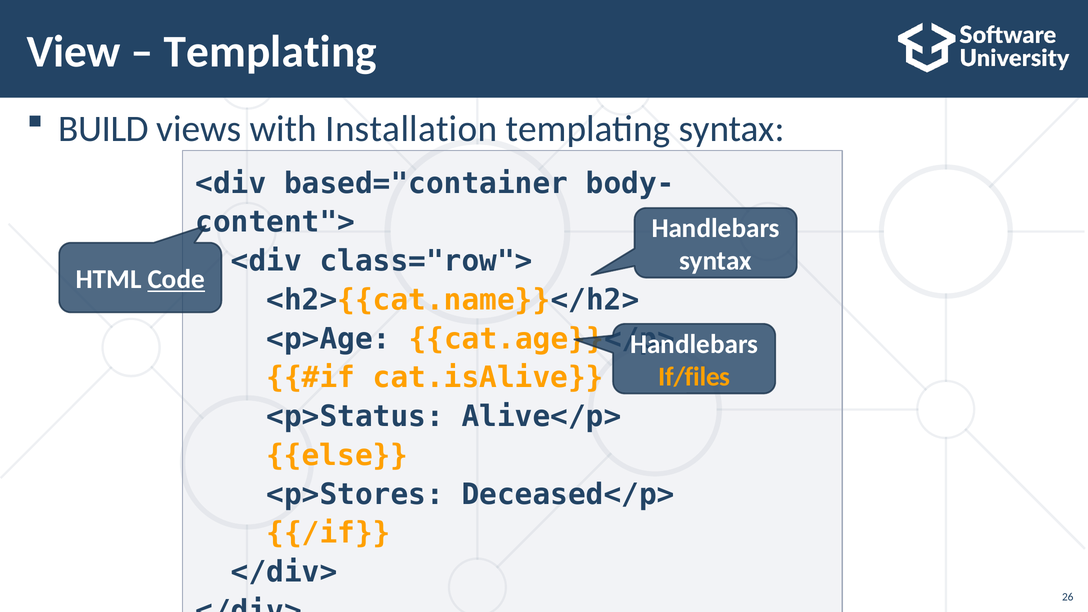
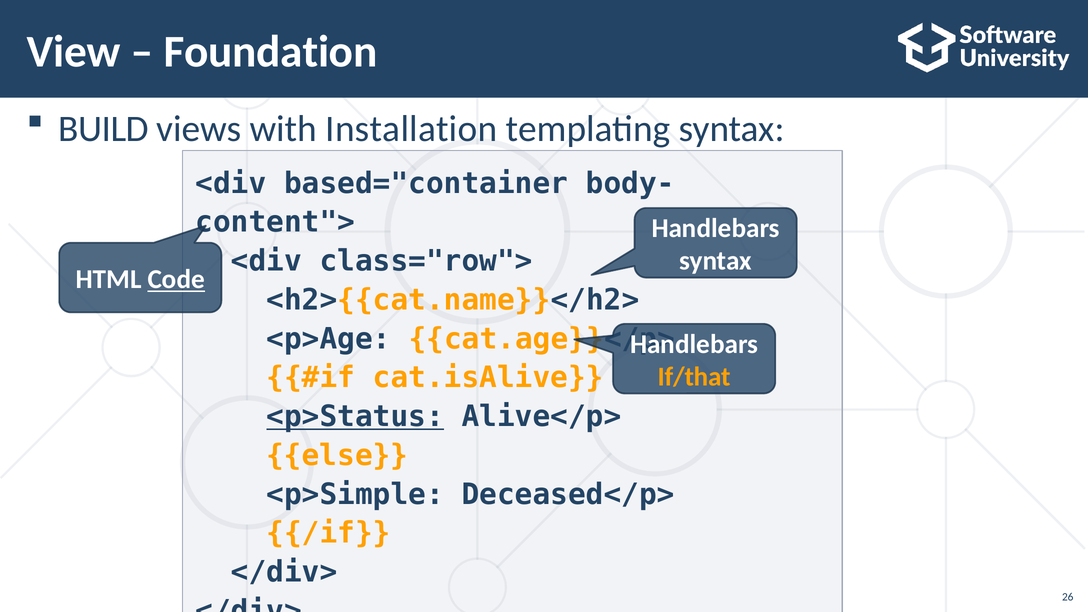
Templating at (270, 52): Templating -> Foundation
If/files: If/files -> If/that
<p>Status underline: none -> present
<p>Stores: <p>Stores -> <p>Simple
